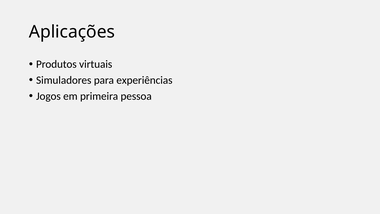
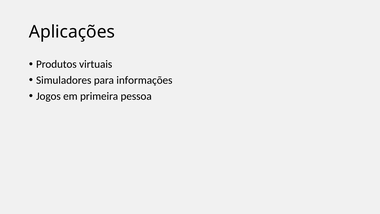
experiências: experiências -> informações
